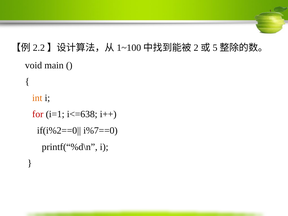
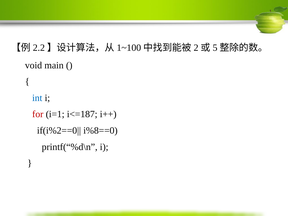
int colour: orange -> blue
i<=638: i<=638 -> i<=187
i%7==0: i%7==0 -> i%8==0
